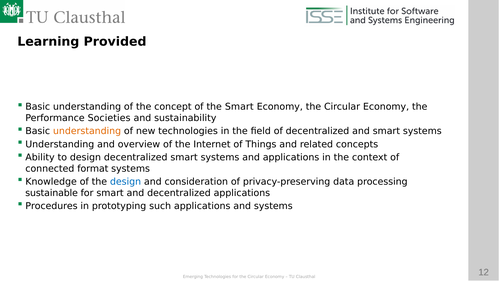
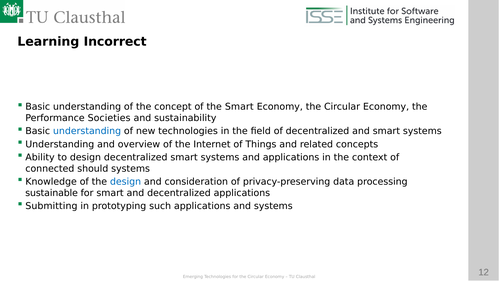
Provided: Provided -> Incorrect
understanding at (87, 131) colour: orange -> blue
format: format -> should
Procedures: Procedures -> Submitting
